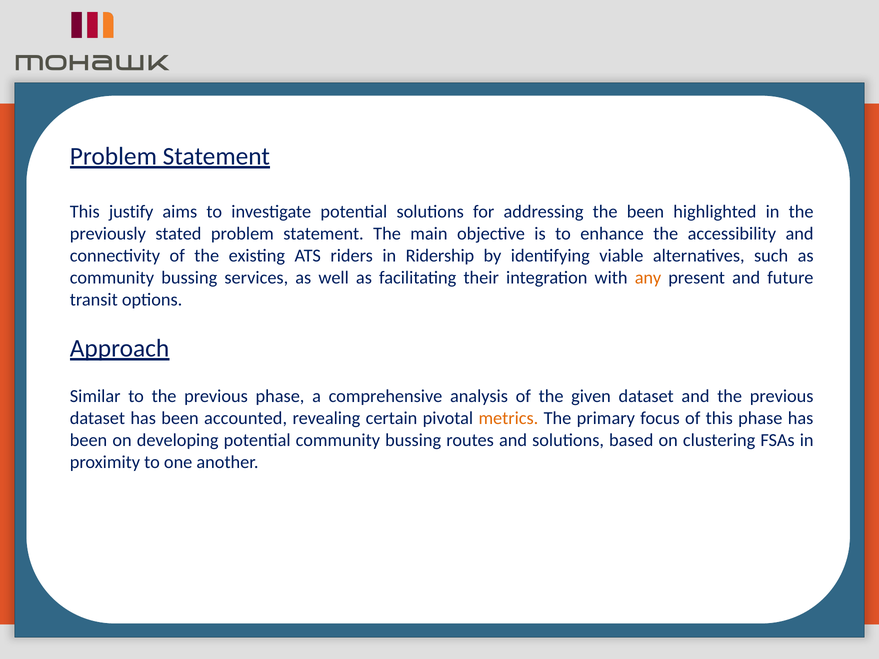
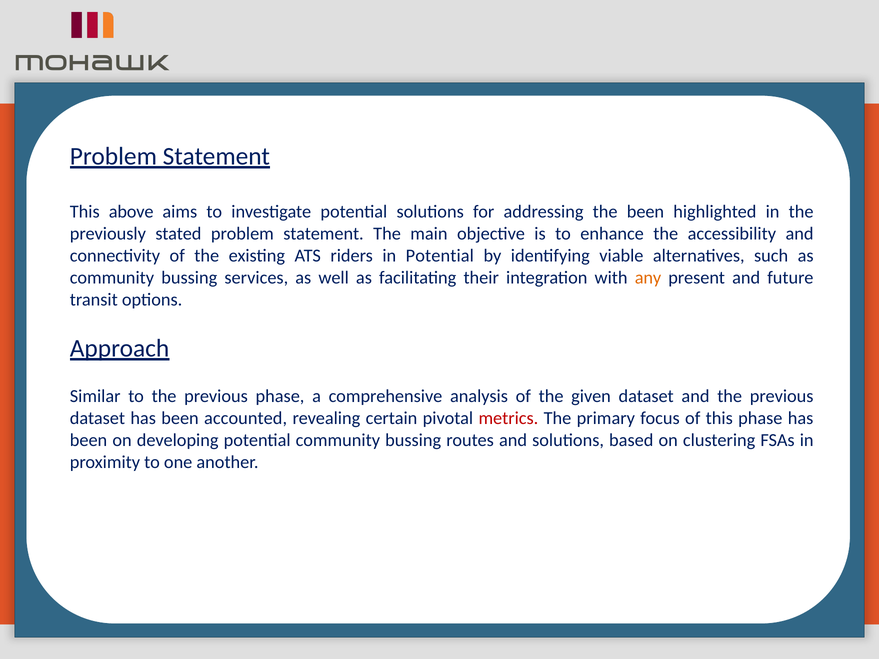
justify: justify -> above
in Ridership: Ridership -> Potential
metrics colour: orange -> red
